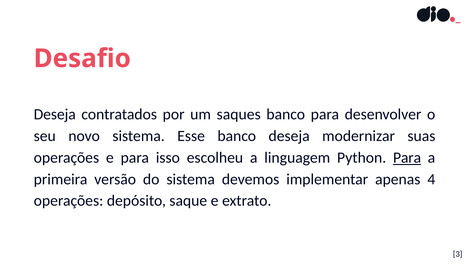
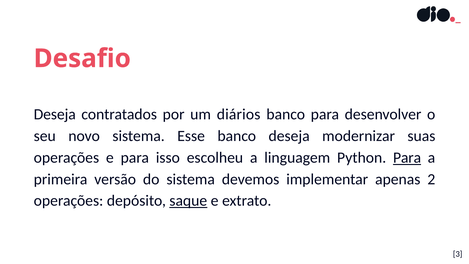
saques: saques -> diários
4: 4 -> 2
saque underline: none -> present
